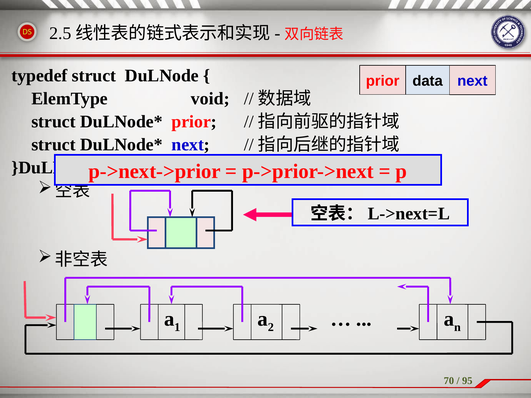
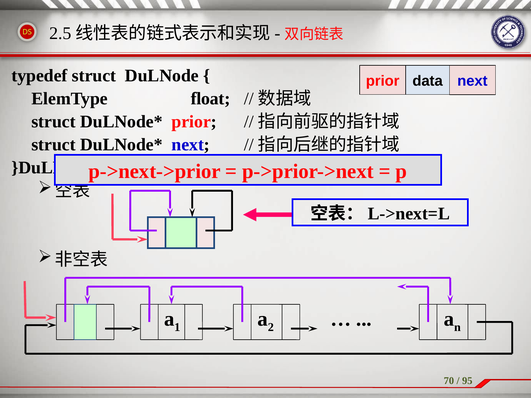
void: void -> float
